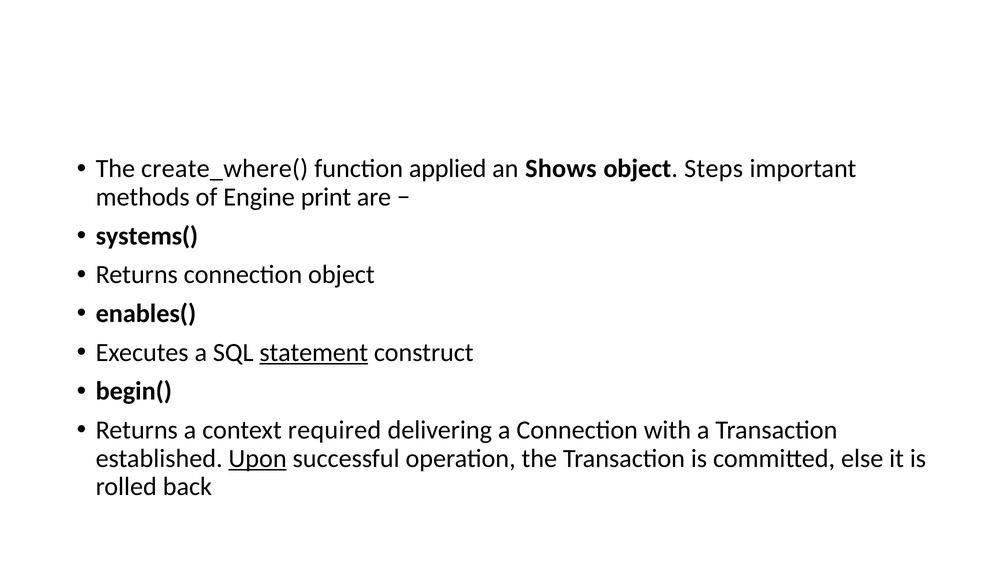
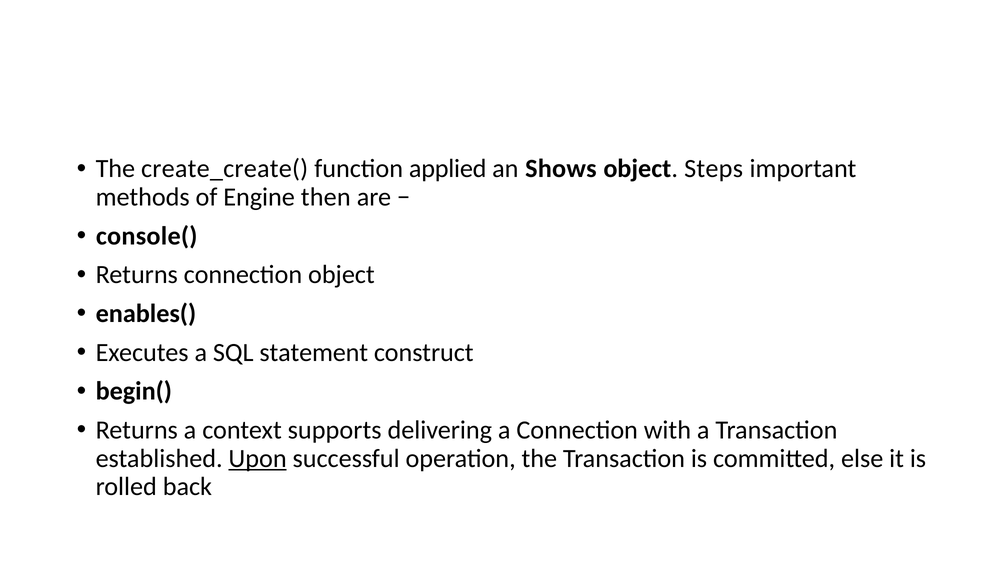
create_where(: create_where( -> create_create(
print: print -> then
systems(: systems( -> console(
statement underline: present -> none
required: required -> supports
